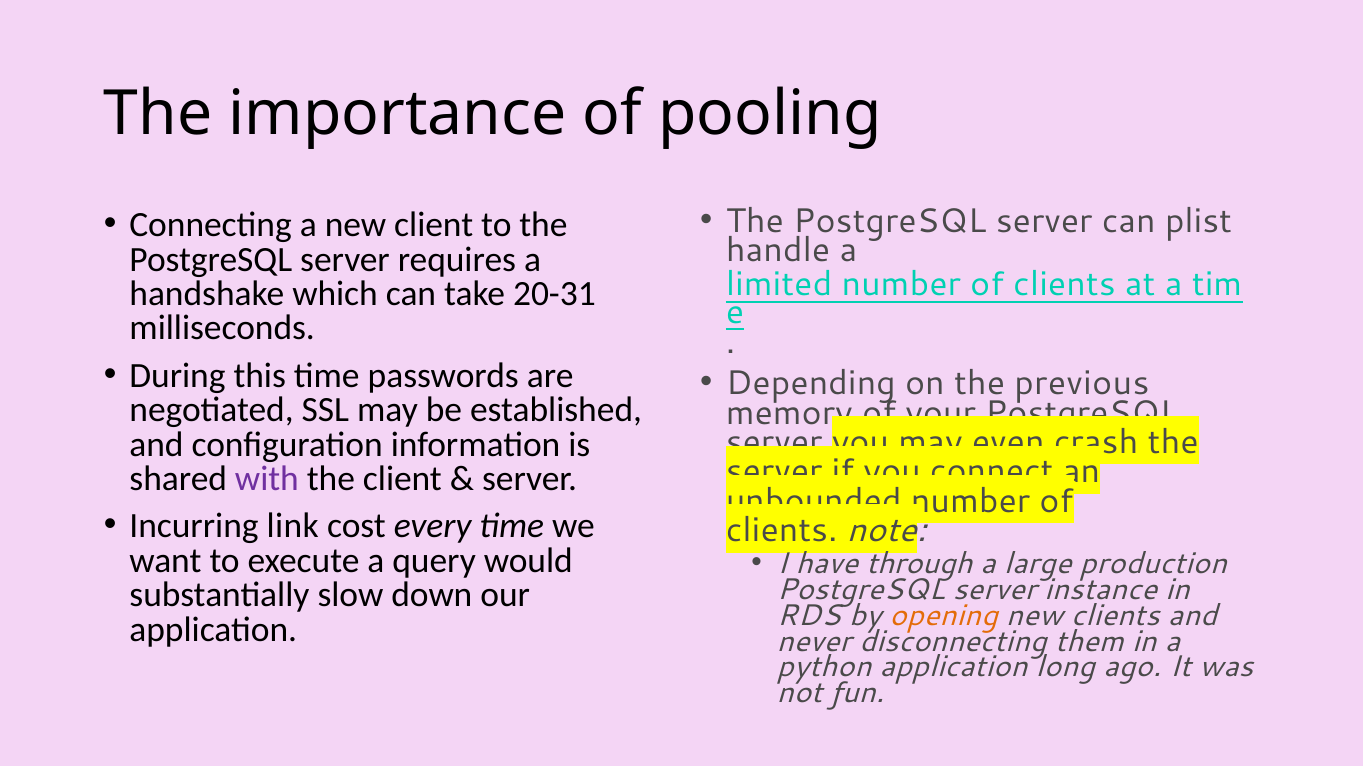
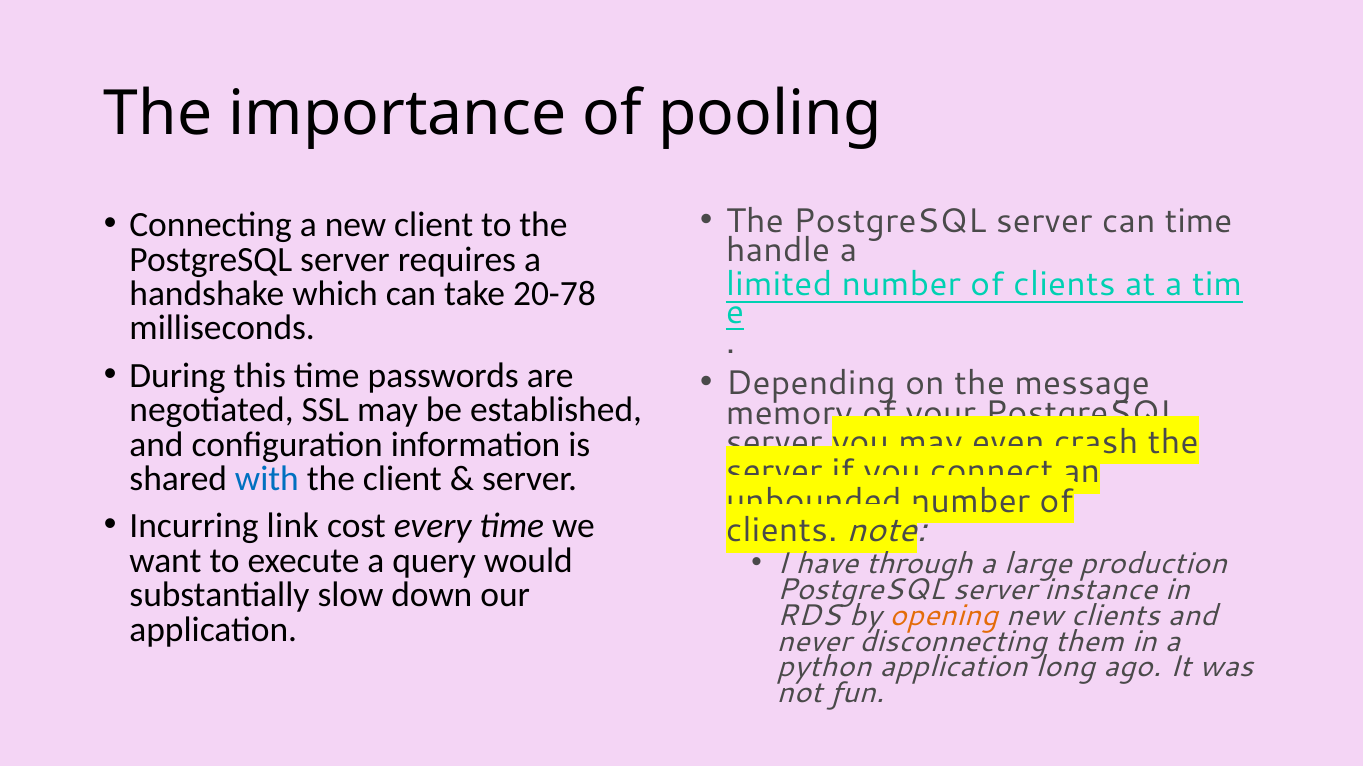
can plist: plist -> time
20-31: 20-31 -> 20-78
previous: previous -> message
with colour: purple -> blue
